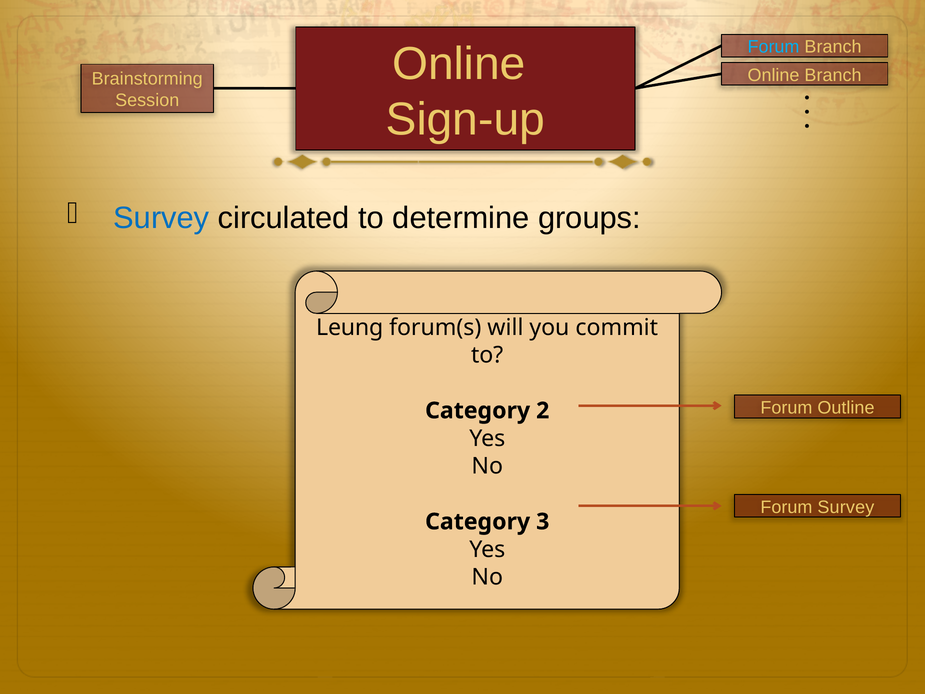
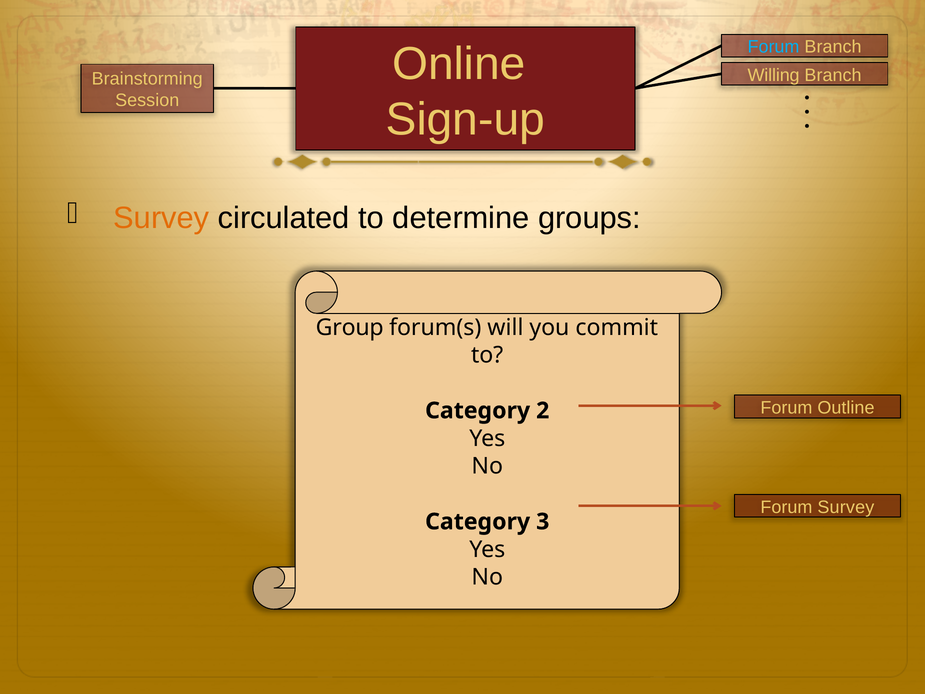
Online at (774, 75): Online -> Willing
Survey at (161, 218) colour: blue -> orange
Leung: Leung -> Group
